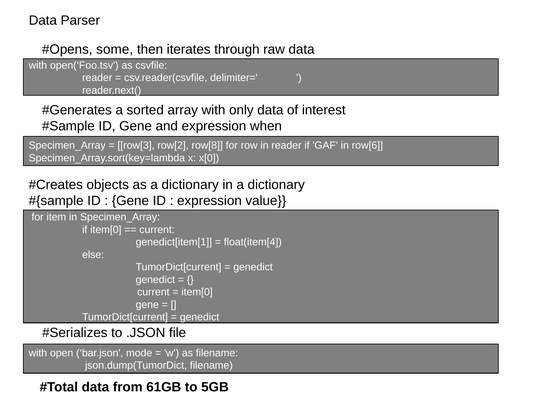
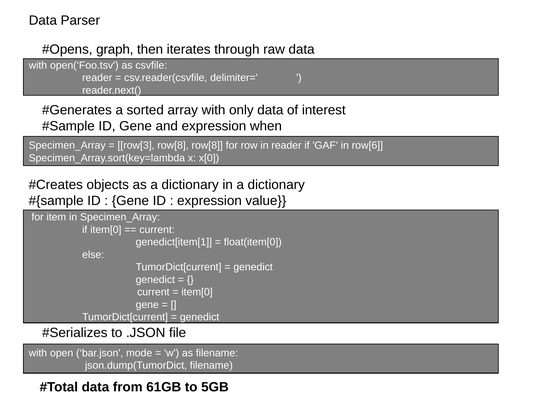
some: some -> graph
row[3 row[2: row[2 -> row[8
float(item[4: float(item[4 -> float(item[0
